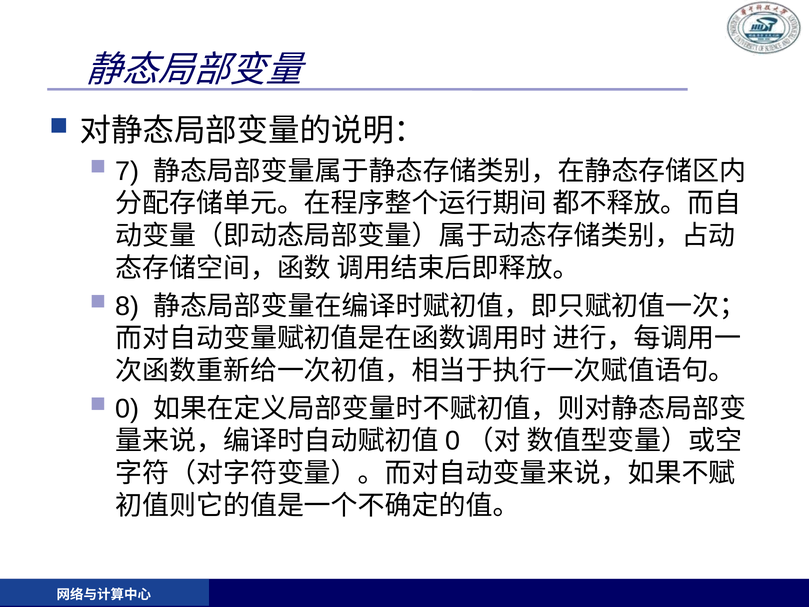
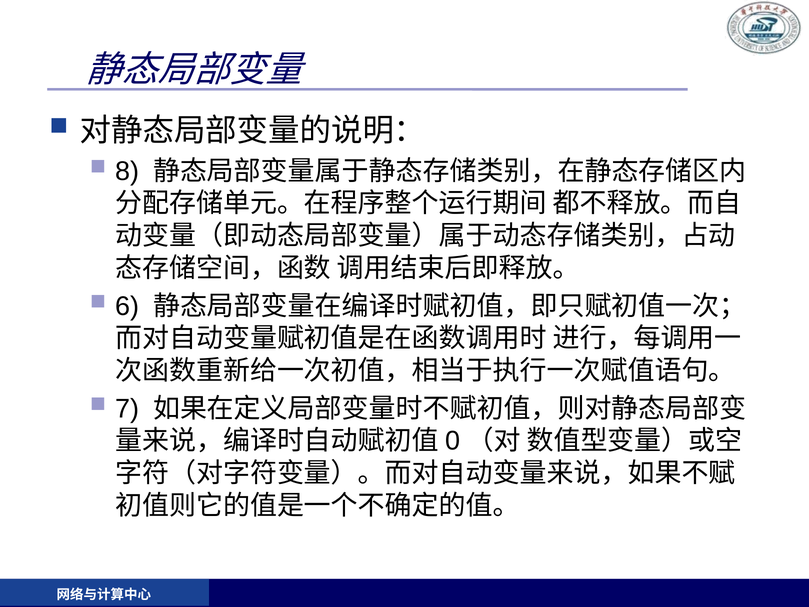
7: 7 -> 8
8: 8 -> 6
0: 0 -> 7
